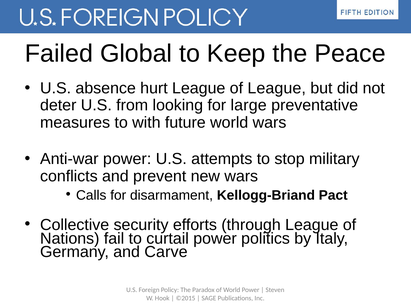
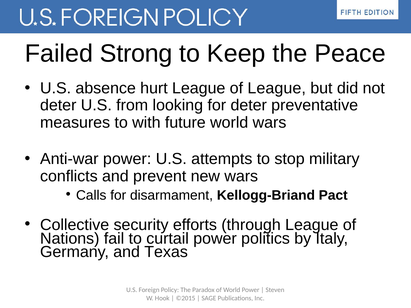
Global: Global -> Strong
for large: large -> deter
Carve: Carve -> Texas
